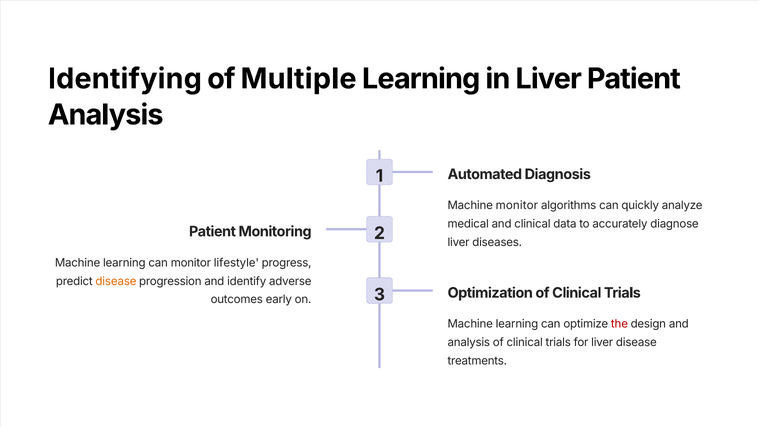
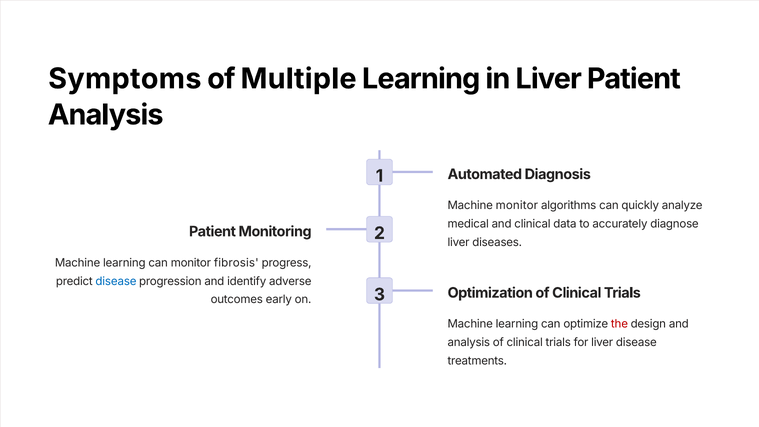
Identifying: Identifying -> Symptoms
lifestyle: lifestyle -> fibrosis
disease at (116, 281) colour: orange -> blue
